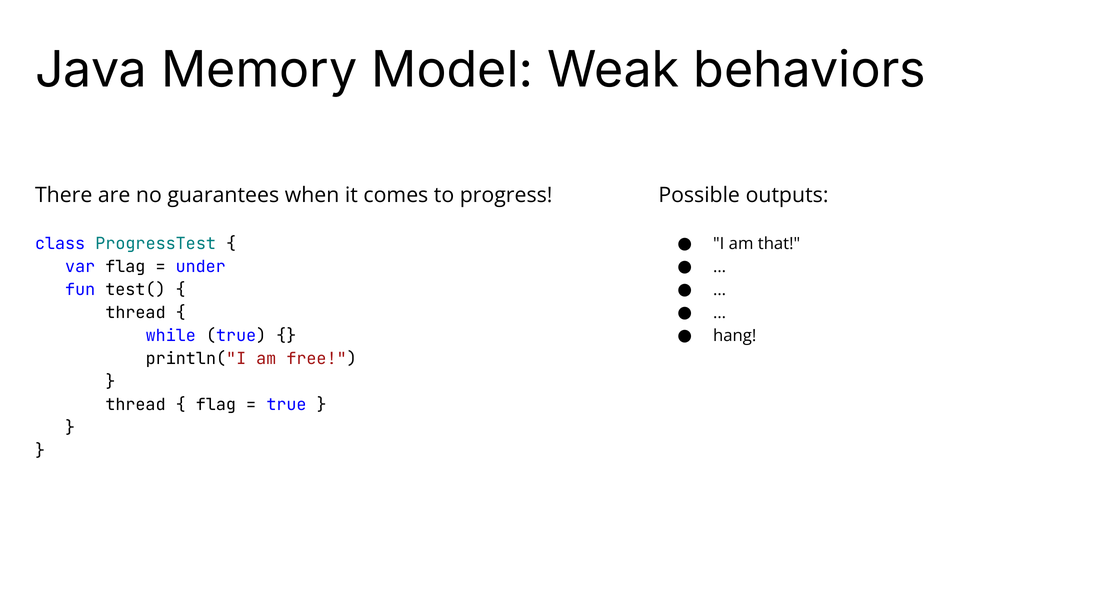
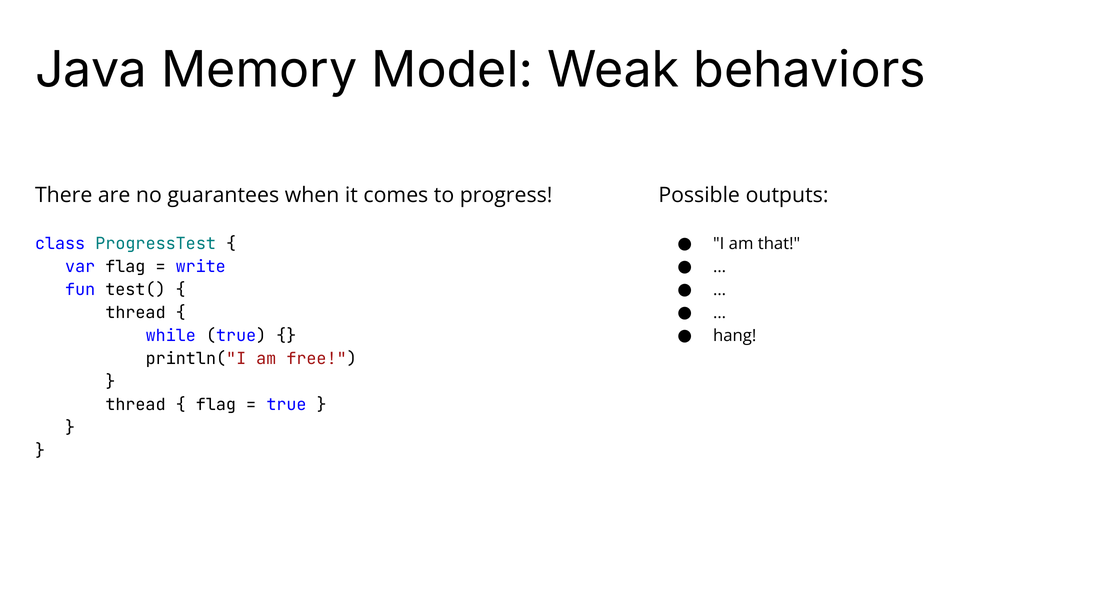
under: under -> write
